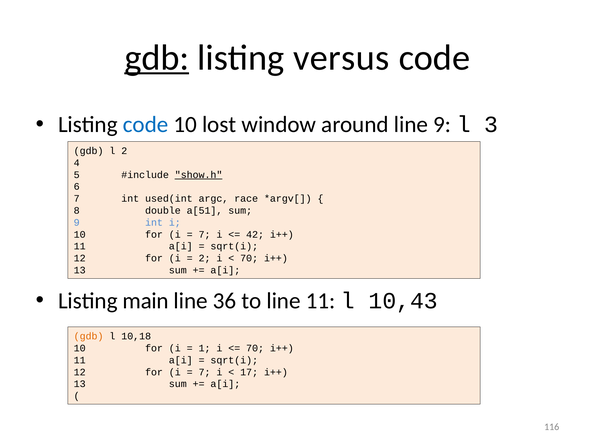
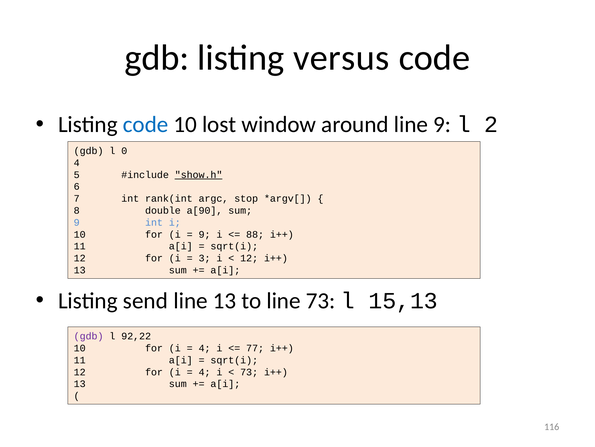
gdb at (157, 58) underline: present -> none
3: 3 -> 2
l 2: 2 -> 0
used(int: used(int -> rank(int
race: race -> stop
a[51: a[51 -> a[90
7 at (205, 234): 7 -> 9
42: 42 -> 88
2 at (205, 258): 2 -> 3
70 at (249, 258): 70 -> 12
main: main -> send
line 36: 36 -> 13
line 11: 11 -> 73
10,43: 10,43 -> 15,13
gdb at (89, 336) colour: orange -> purple
10,18: 10,18 -> 92,22
1 at (205, 348): 1 -> 4
70 at (255, 348): 70 -> 77
7 at (205, 371): 7 -> 4
17 at (249, 371): 17 -> 73
